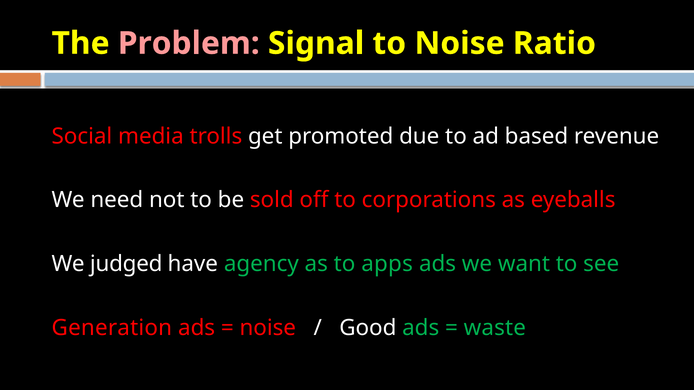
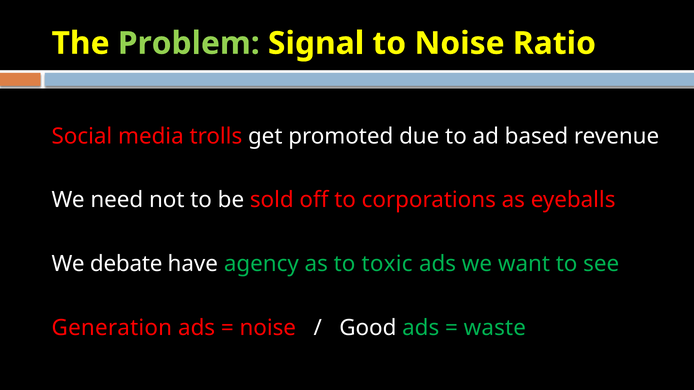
Problem colour: pink -> light green
judged: judged -> debate
apps: apps -> toxic
